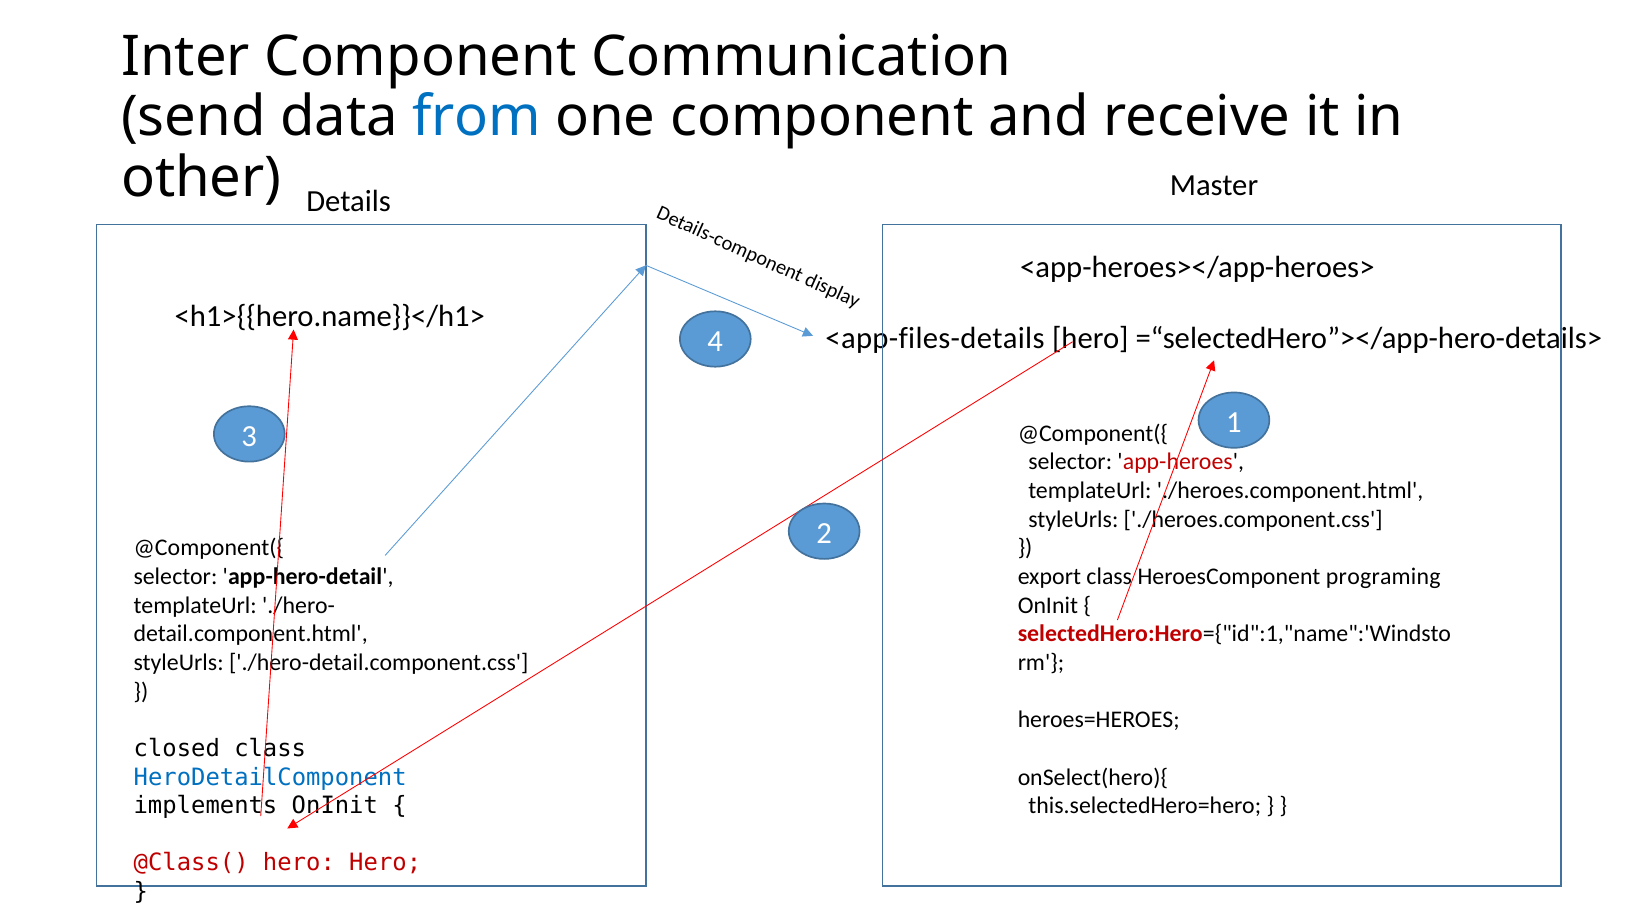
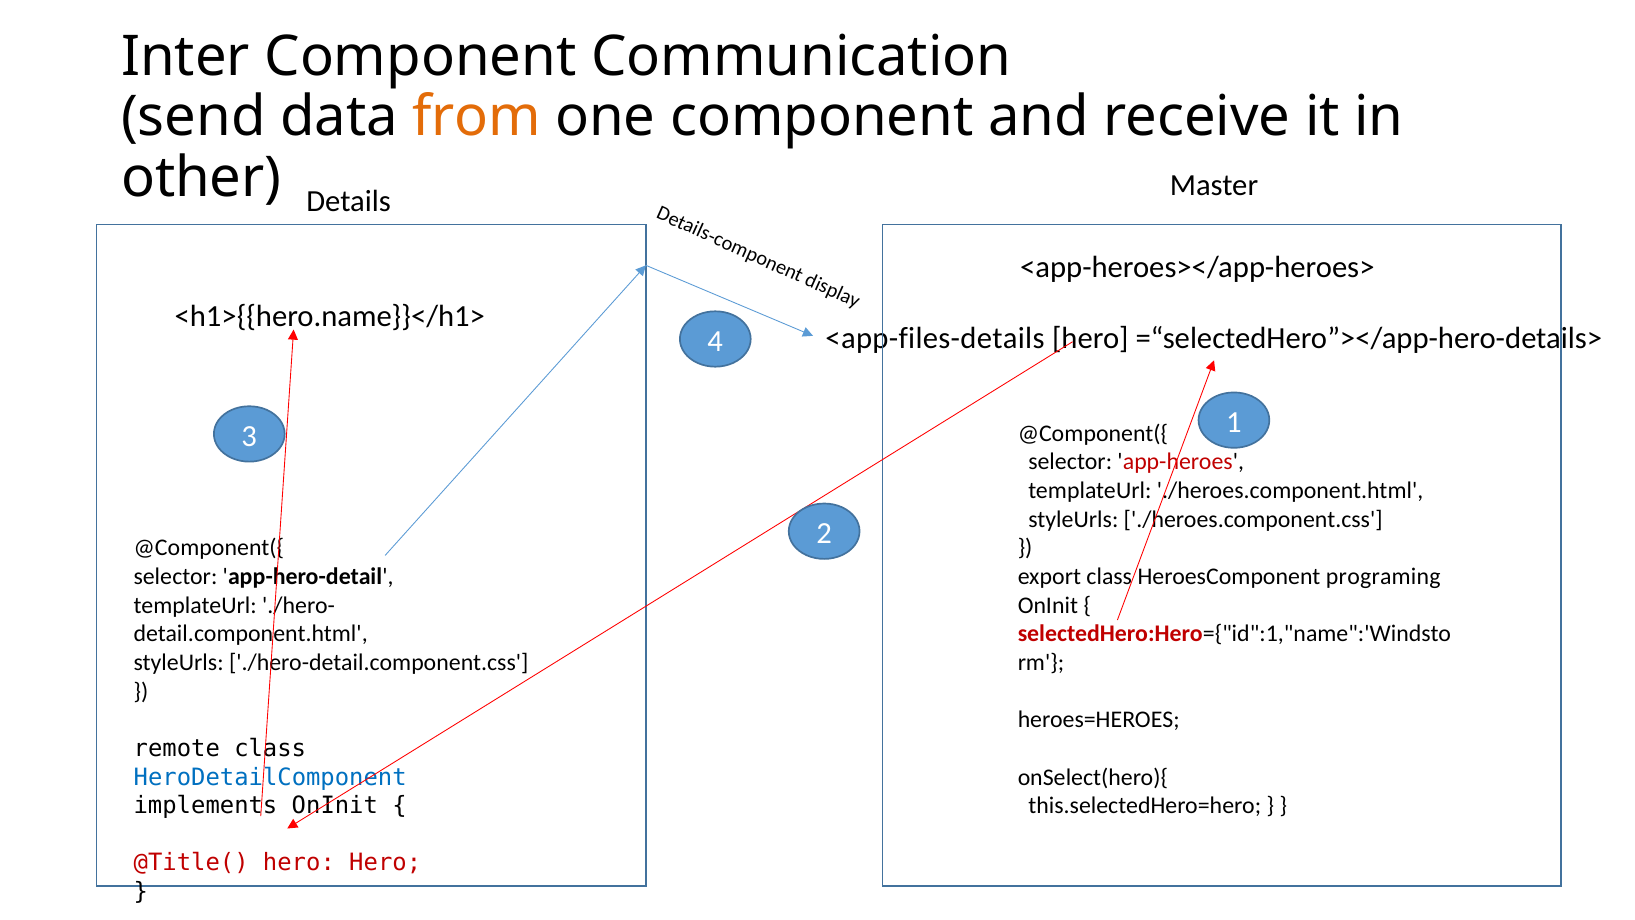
from colour: blue -> orange
closed: closed -> remote
@Class(: @Class( -> @Title(
